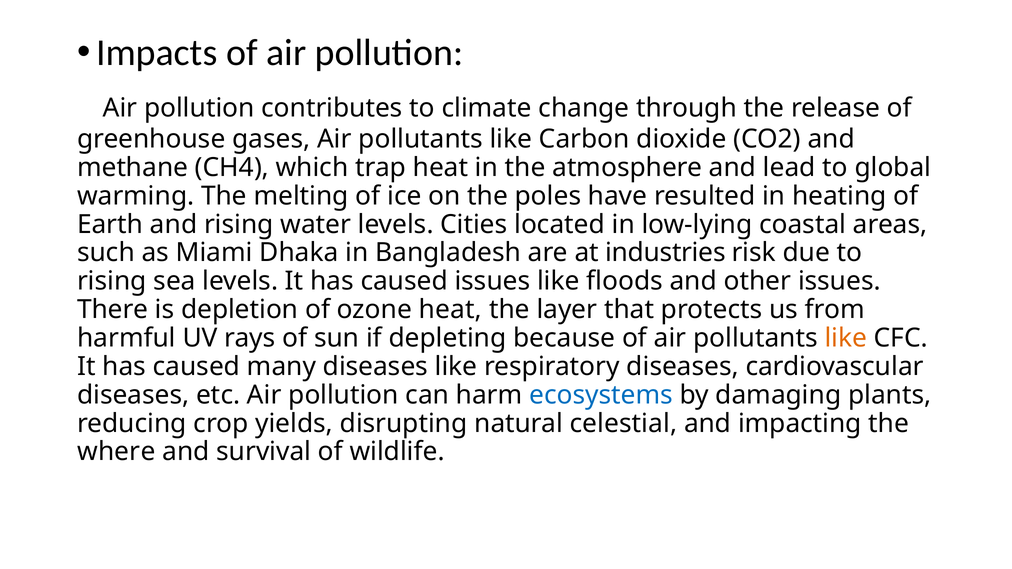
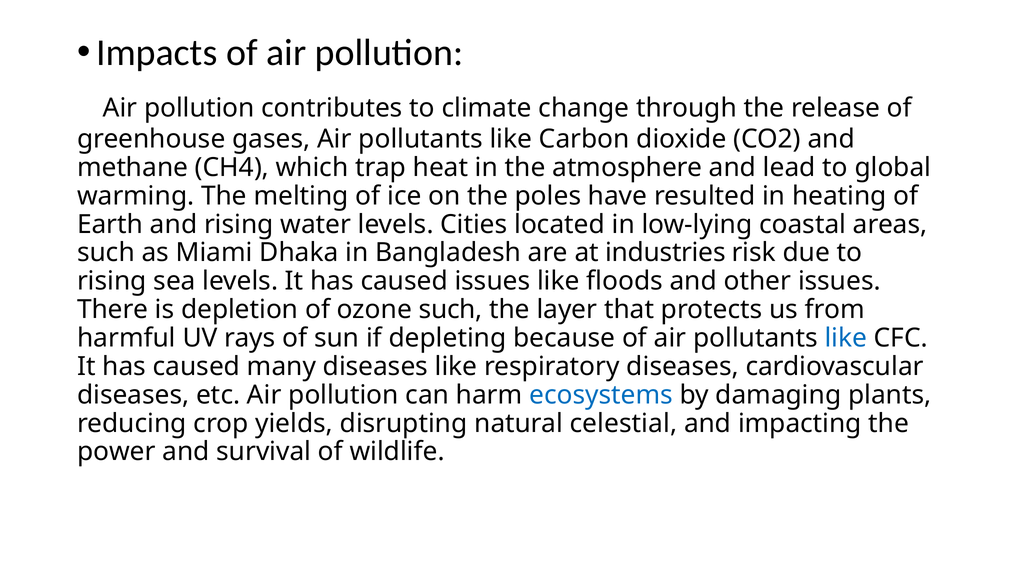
ozone heat: heat -> such
like at (846, 338) colour: orange -> blue
where: where -> power
